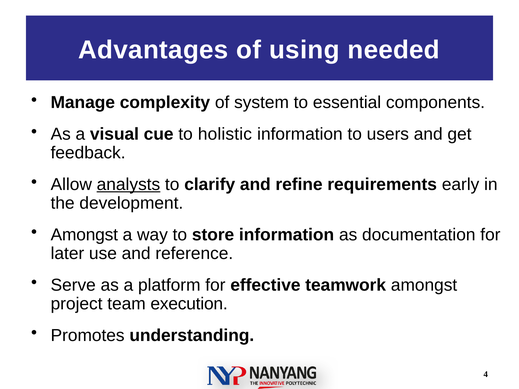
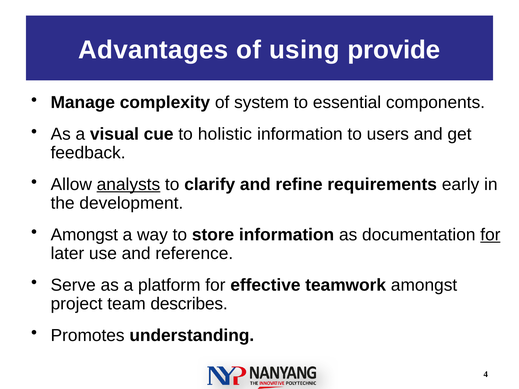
needed: needed -> provide
for at (490, 235) underline: none -> present
execution: execution -> describes
